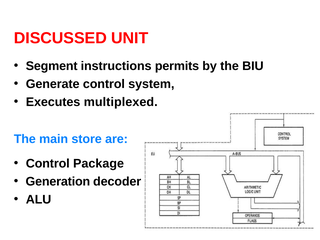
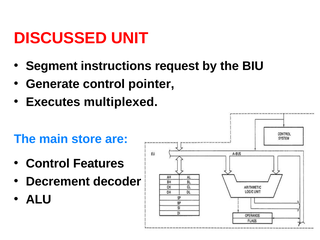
permits: permits -> request
system: system -> pointer
Package: Package -> Features
Generation: Generation -> Decrement
